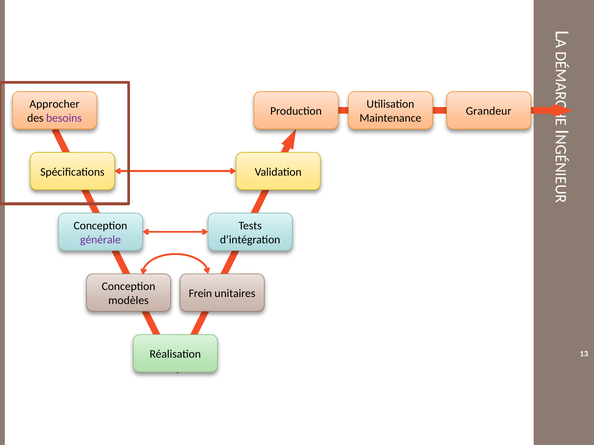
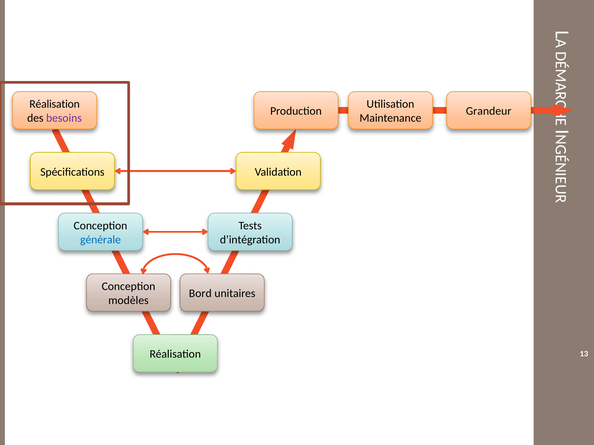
Approcher at (54, 104): Approcher -> Réalisation
générale colour: purple -> blue
Frein: Frein -> Bord
